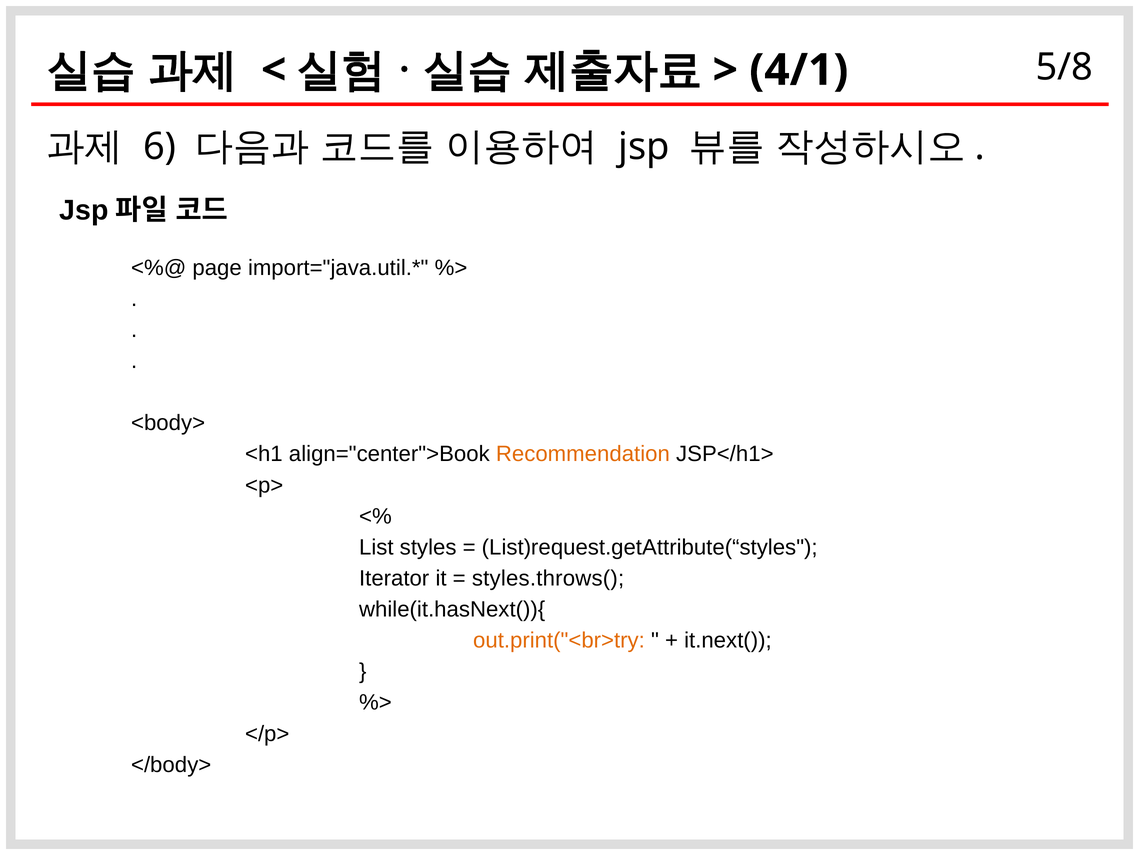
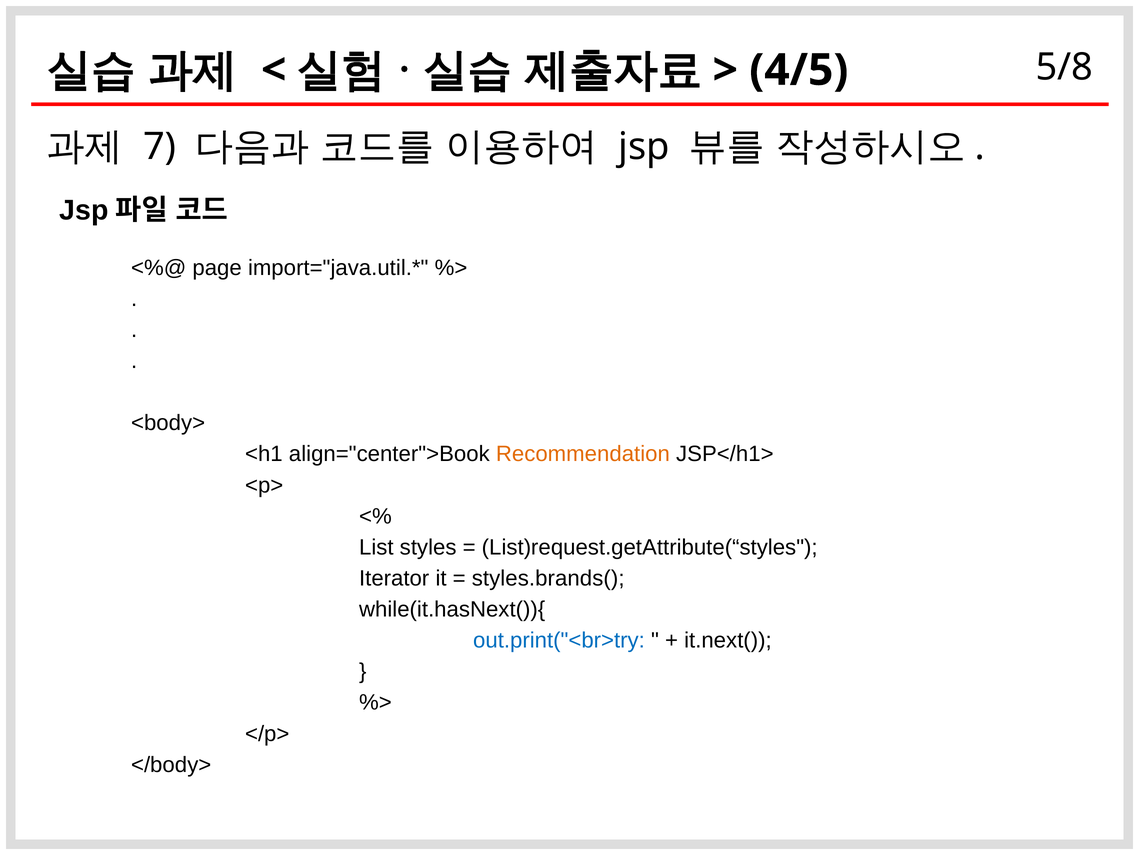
4/1: 4/1 -> 4/5
6: 6 -> 7
styles.throws(: styles.throws( -> styles.brands(
out.print("<br>try colour: orange -> blue
